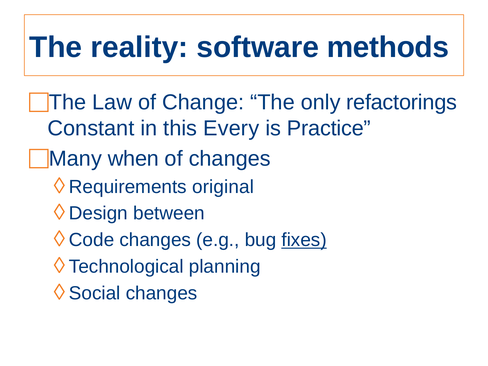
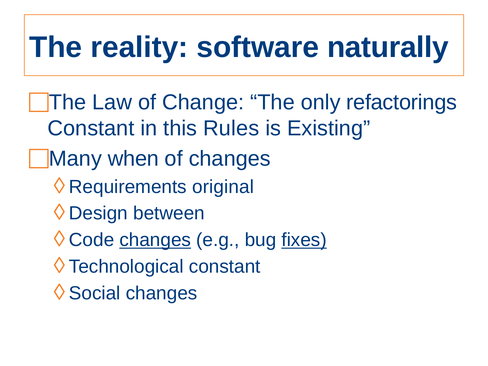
methods: methods -> naturally
Every: Every -> Rules
Practice: Practice -> Existing
changes at (155, 240) underline: none -> present
Technological planning: planning -> constant
